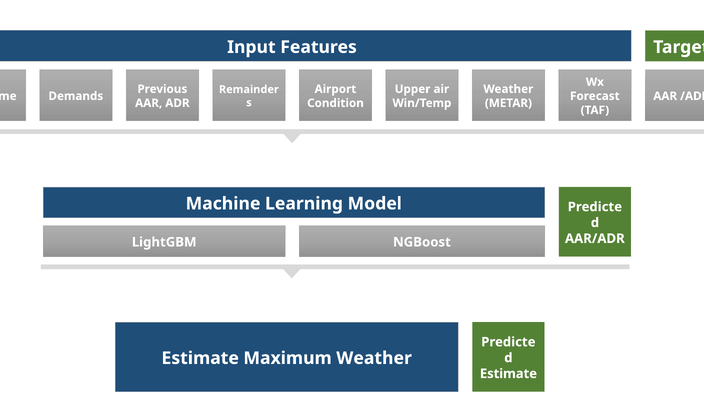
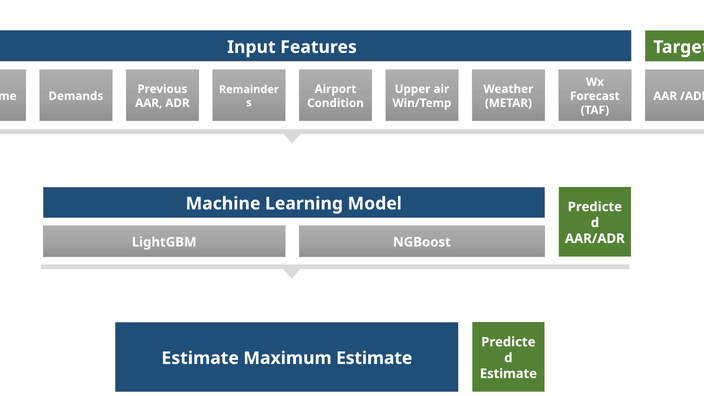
Maximum Weather: Weather -> Estimate
